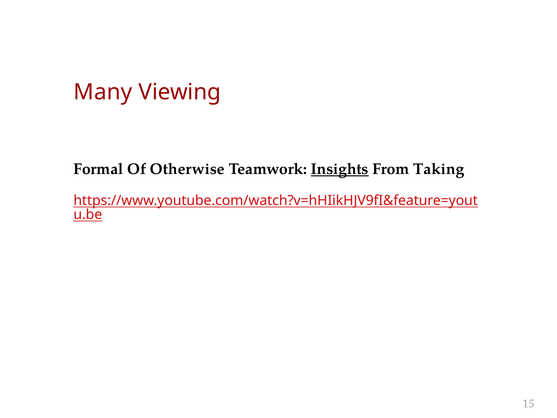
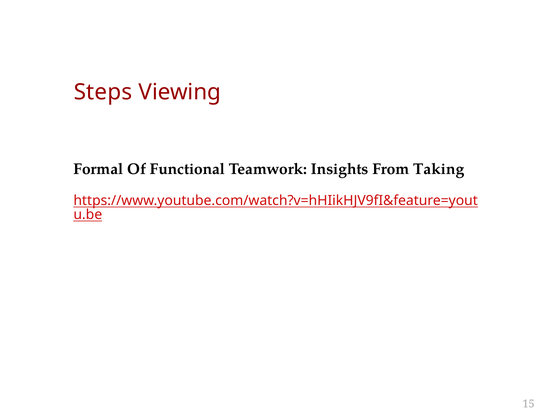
Many: Many -> Steps
Otherwise: Otherwise -> Functional
Insights underline: present -> none
